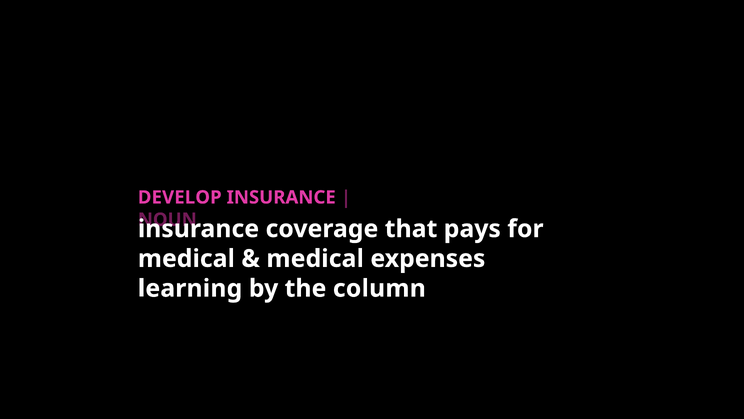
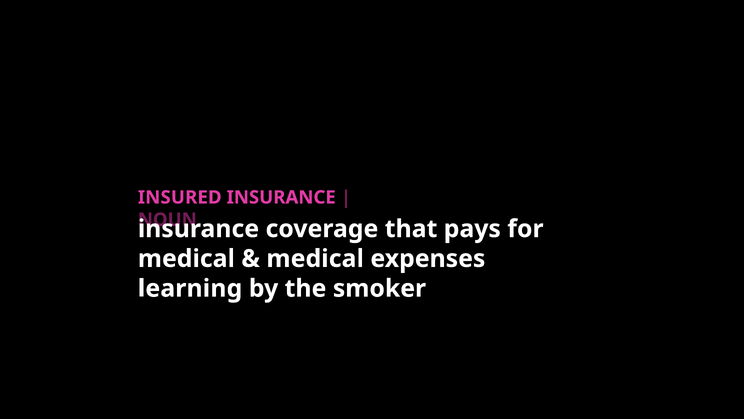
DEVELOP: DEVELOP -> INSURED
column: column -> smoker
